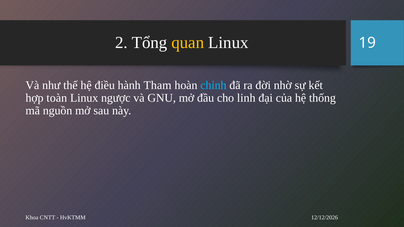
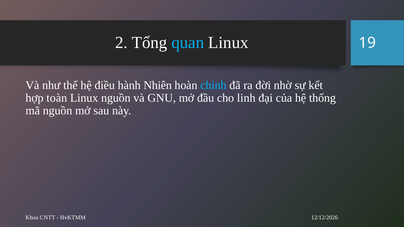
quan colour: yellow -> light blue
Tham: Tham -> Nhiên
Linux ngược: ngược -> nguồn
